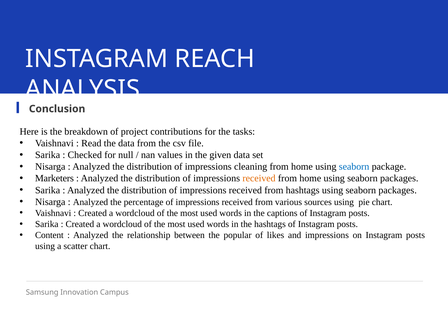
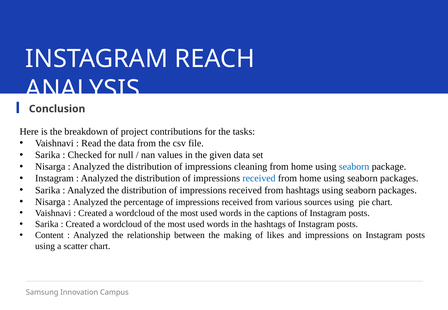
Marketers at (54, 179): Marketers -> Instagram
received at (259, 179) colour: orange -> blue
popular: popular -> making
